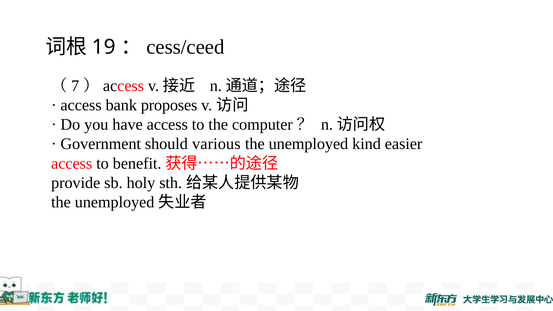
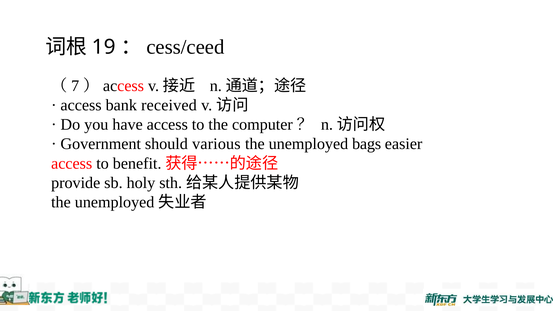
proposes: proposes -> received
kind: kind -> bags
